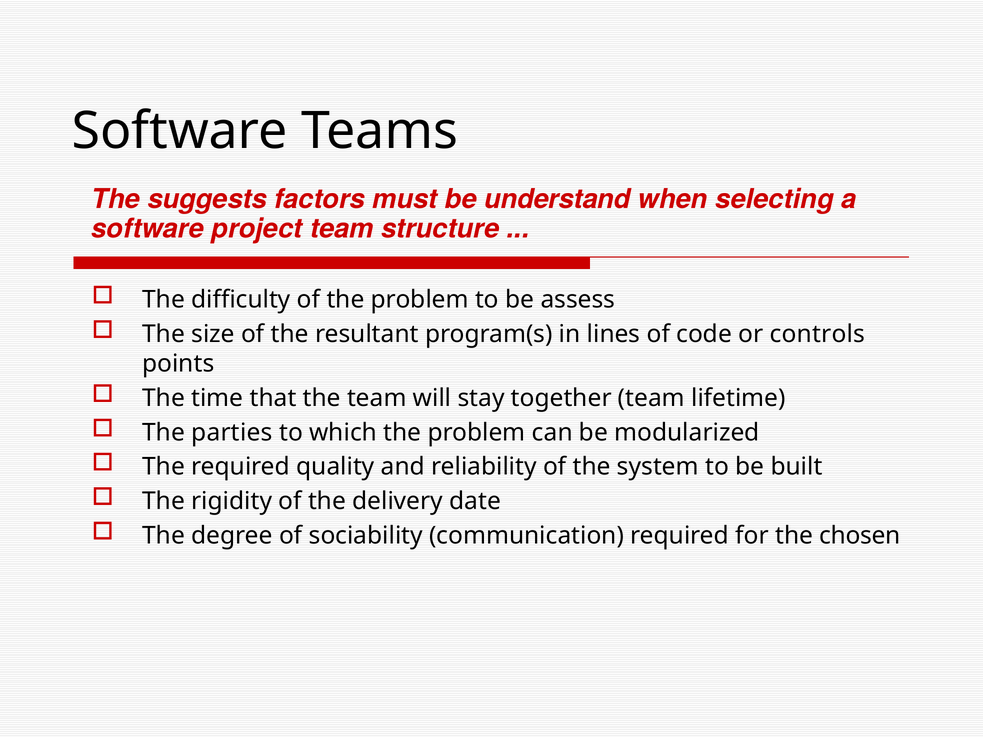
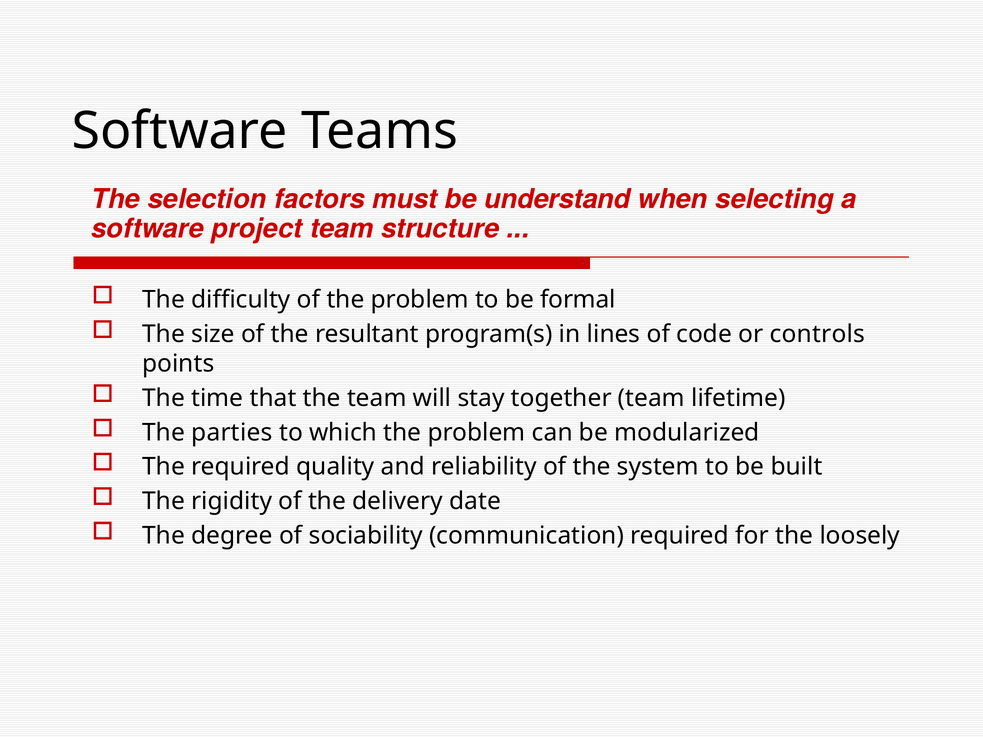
suggests: suggests -> selection
assess: assess -> formal
chosen: chosen -> loosely
